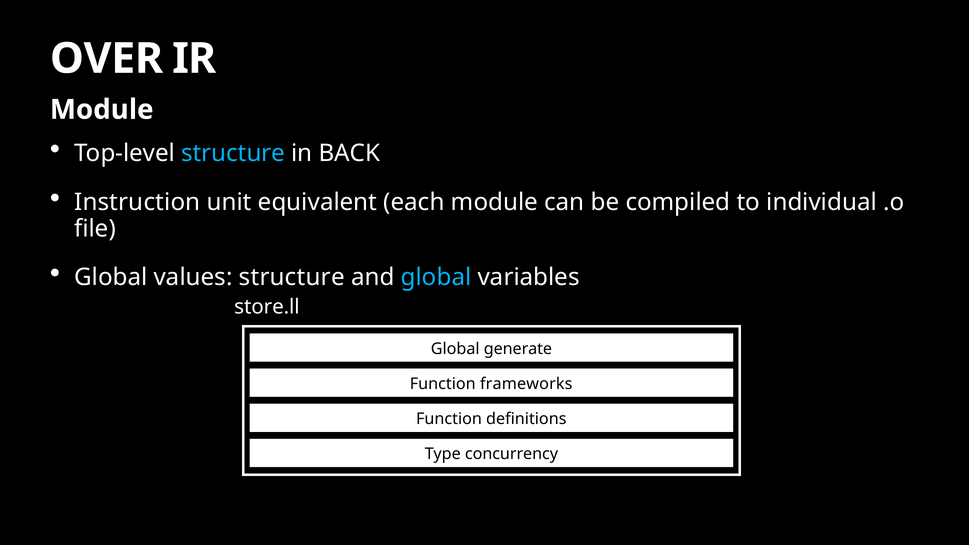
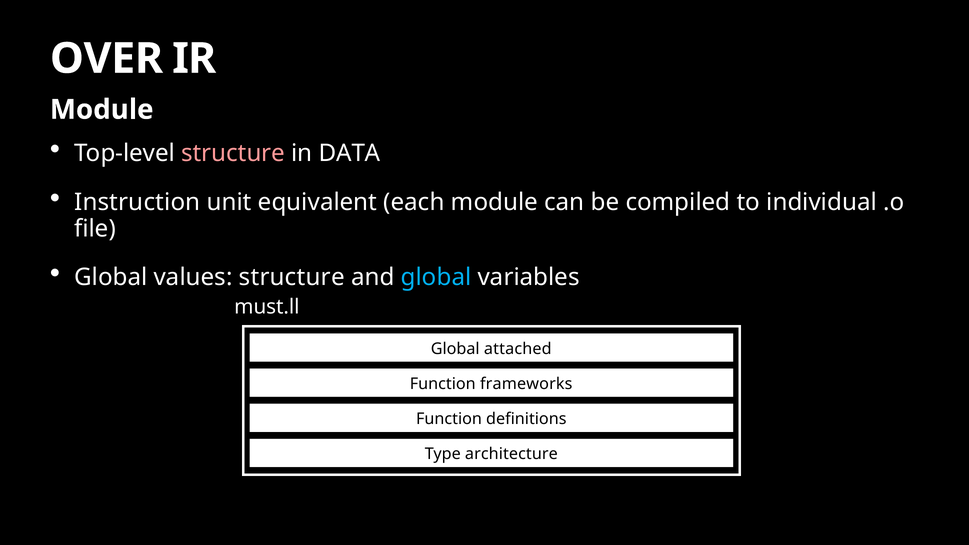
structure at (233, 154) colour: light blue -> pink
BACK: BACK -> DATA
store.ll: store.ll -> must.ll
generate: generate -> attached
concurrency: concurrency -> architecture
